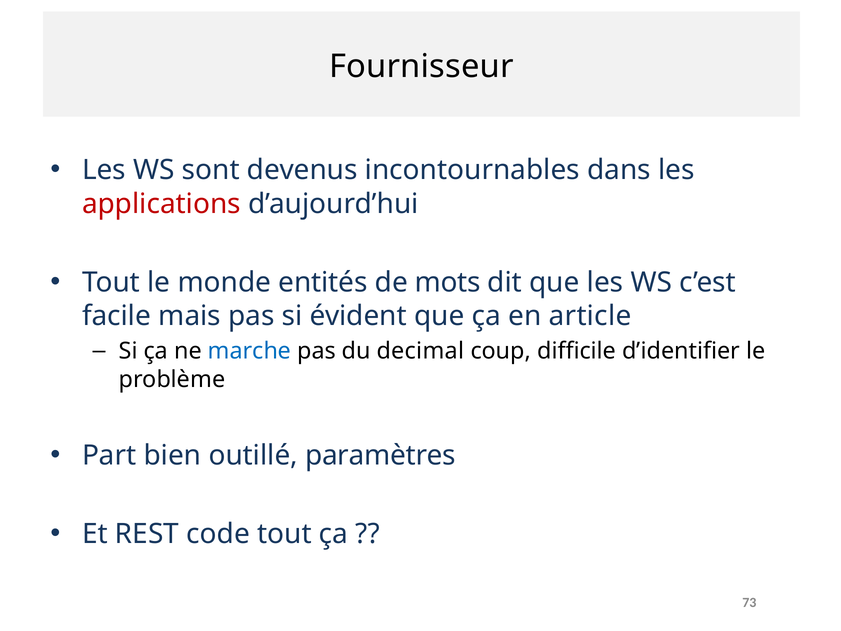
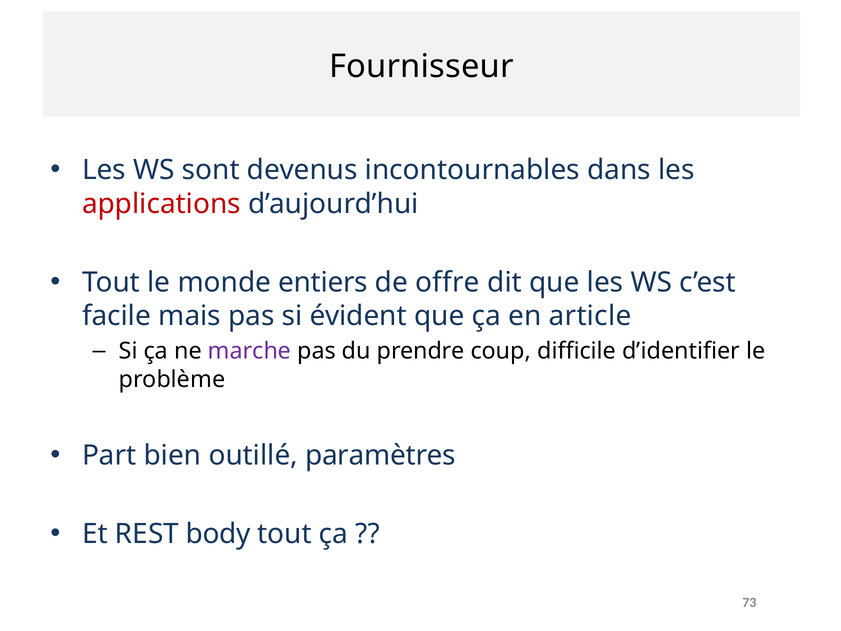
entités: entités -> entiers
mots: mots -> offre
marche colour: blue -> purple
decimal: decimal -> prendre
code: code -> body
